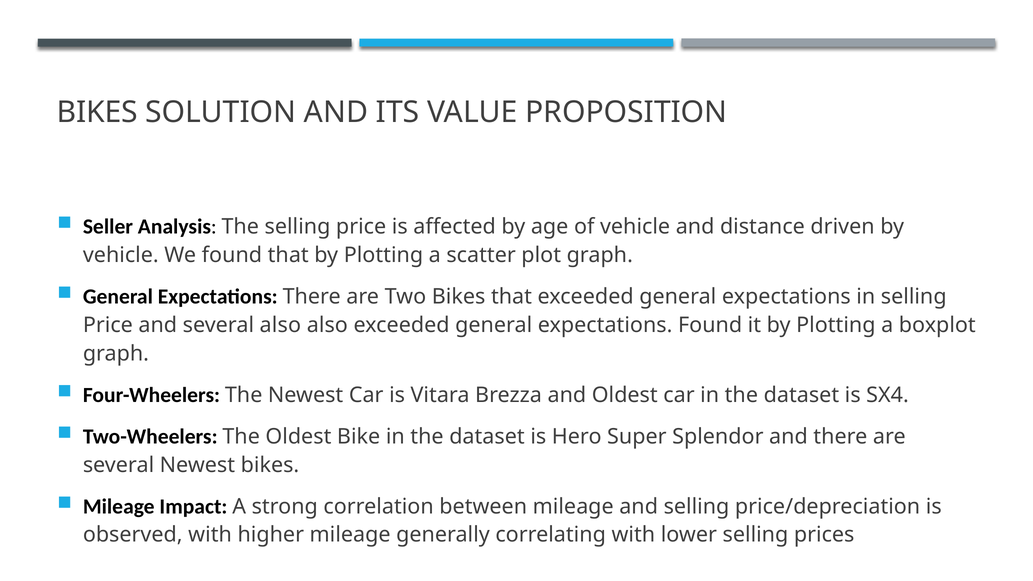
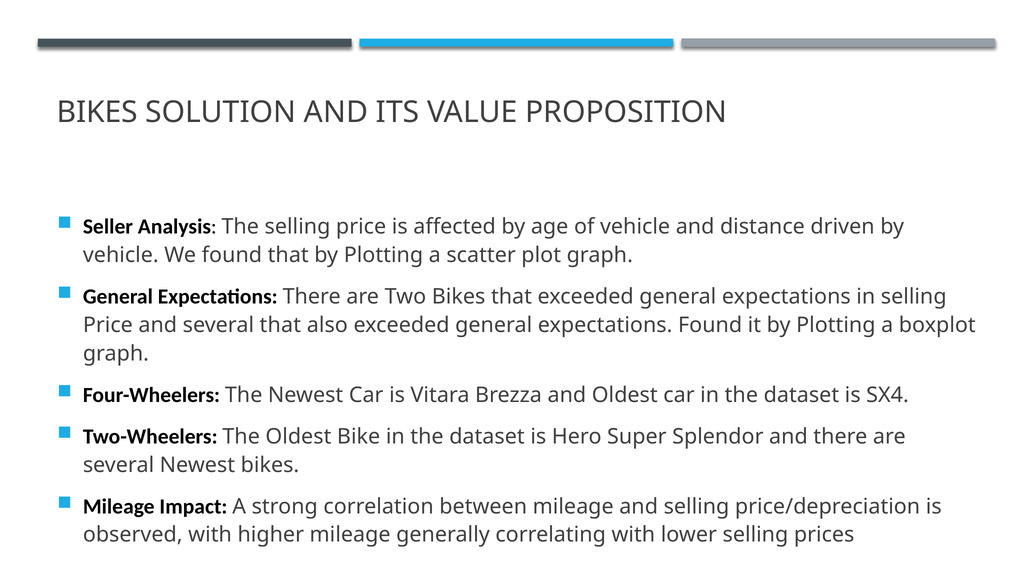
several also: also -> that
